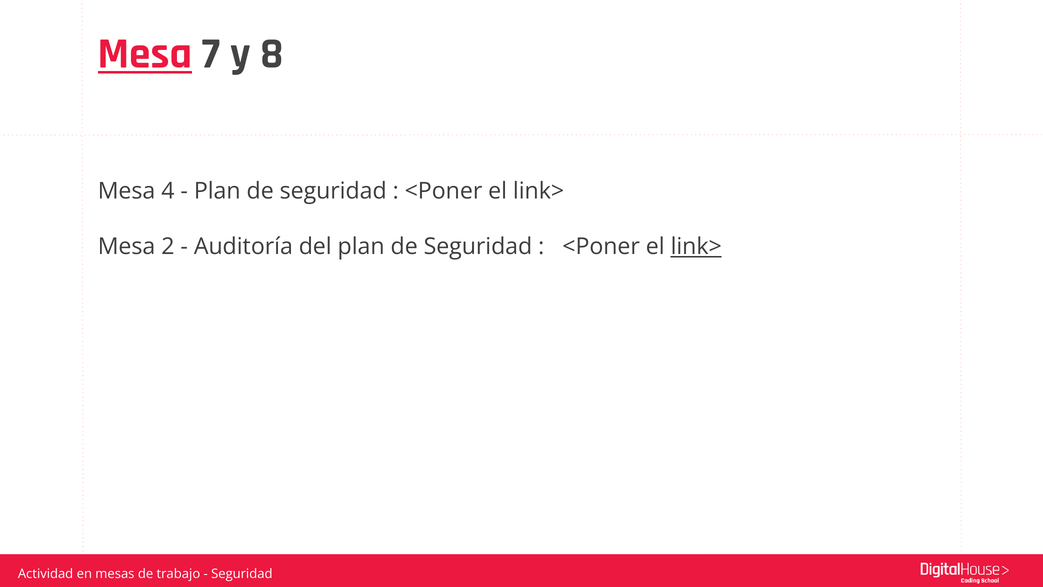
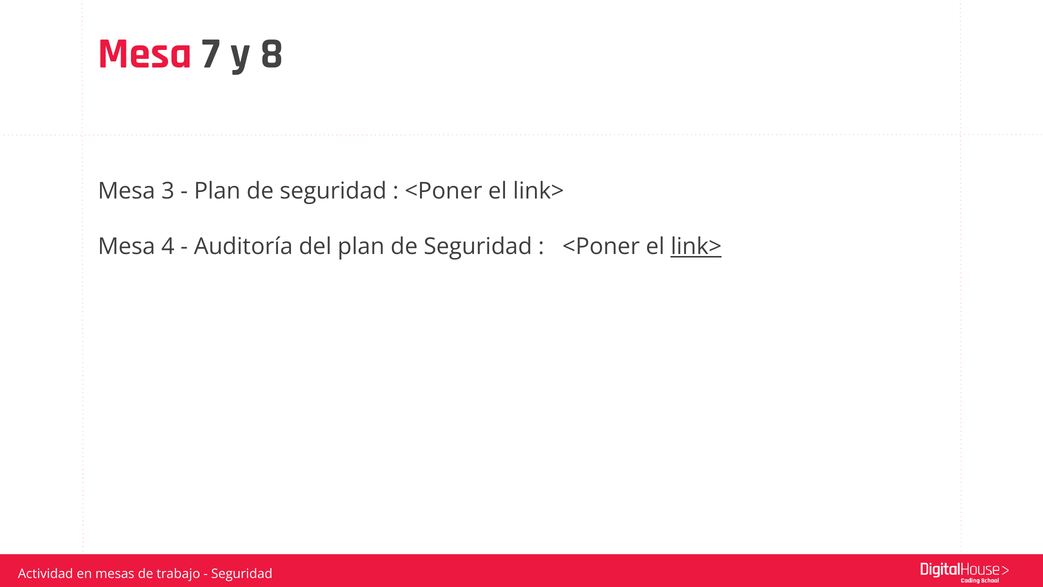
Mesa at (145, 54) underline: present -> none
4: 4 -> 3
2: 2 -> 4
